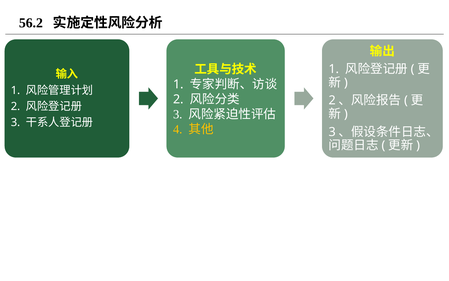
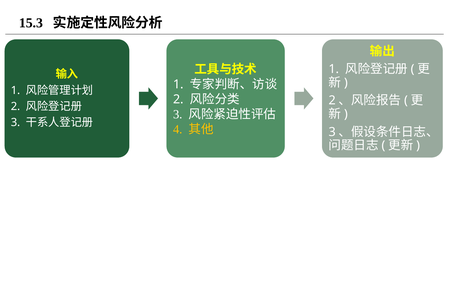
56.2: 56.2 -> 15.3
